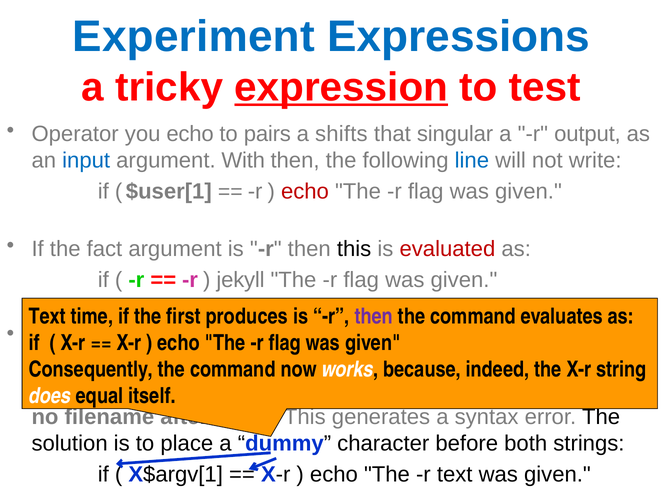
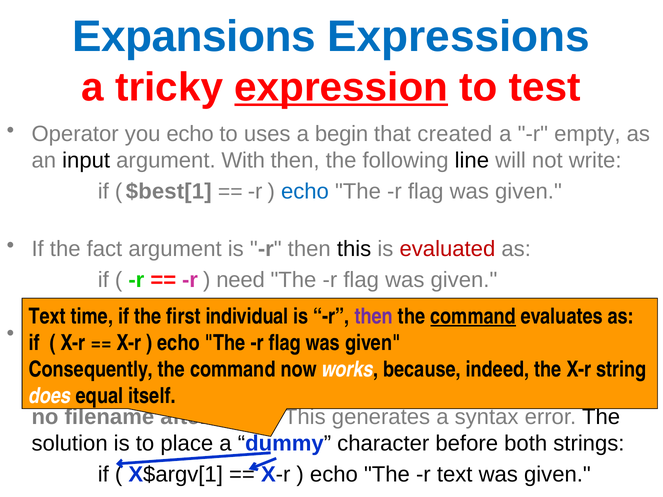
Experiment: Experiment -> Expansions
pairs: pairs -> uses
shifts: shifts -> begin
singular: singular -> created
output: output -> empty
input colour: blue -> black
line colour: blue -> black
$user[1: $user[1 -> $best[1
echo at (305, 192) colour: red -> blue
jekyll: jekyll -> need
produces: produces -> individual
command at (473, 316) underline: none -> present
